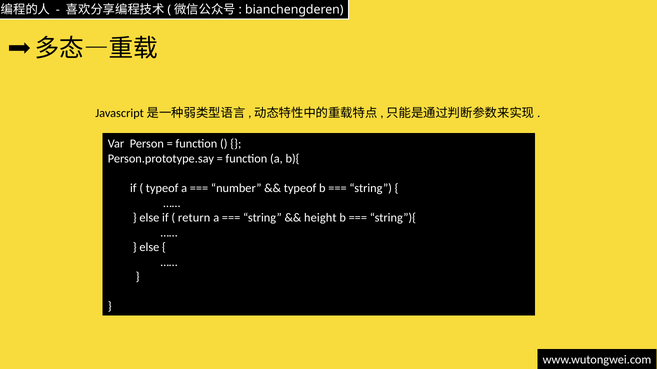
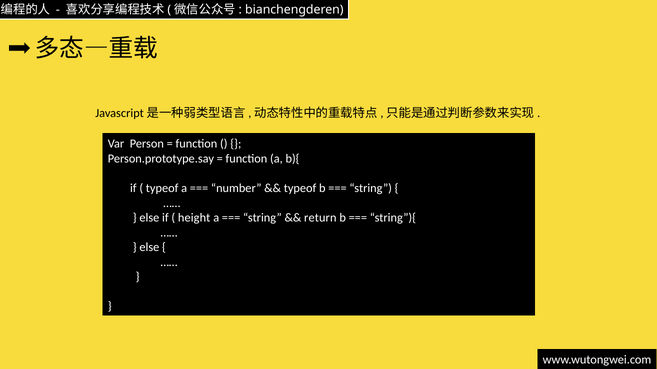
return: return -> height
height: height -> return
